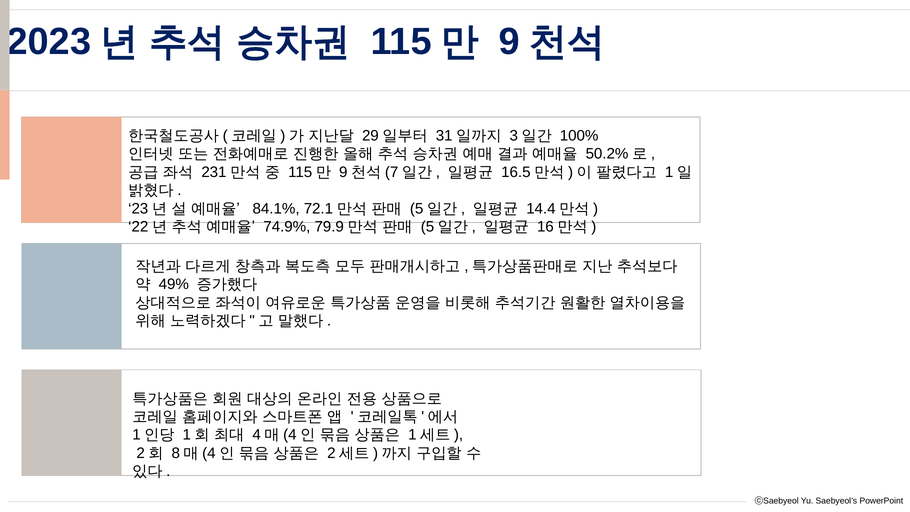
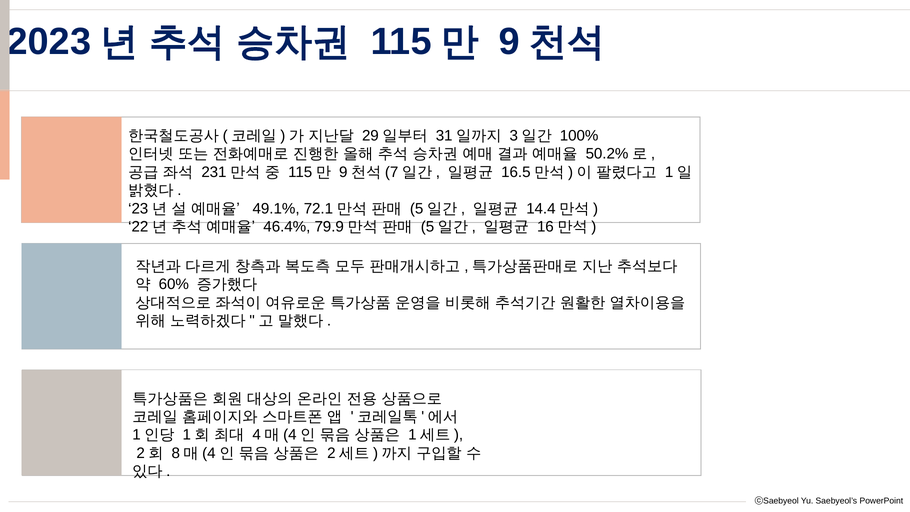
84.1%: 84.1% -> 49.1%
74.9%: 74.9% -> 46.4%
49%: 49% -> 60%
